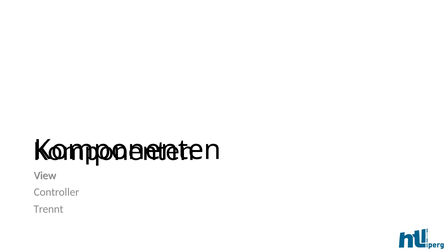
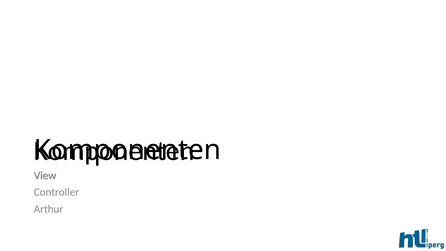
Trennt: Trennt -> Arthur
